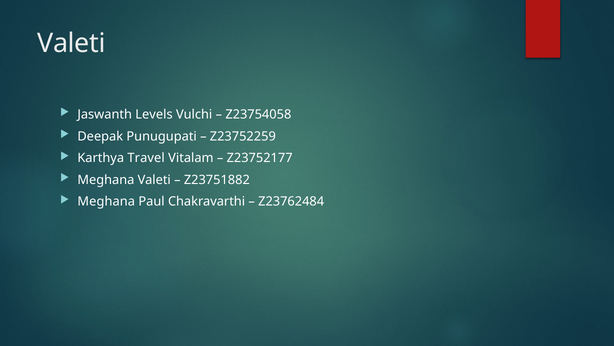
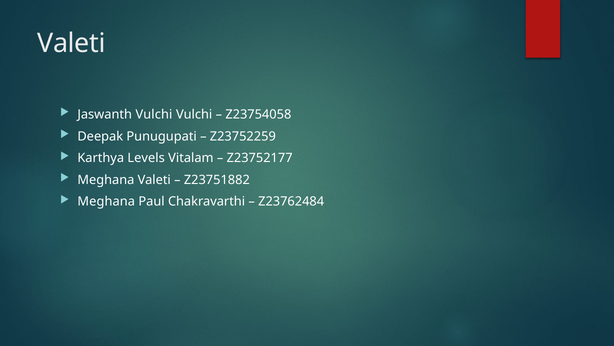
Jaswanth Levels: Levels -> Vulchi
Travel: Travel -> Levels
